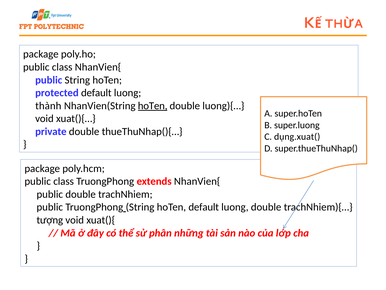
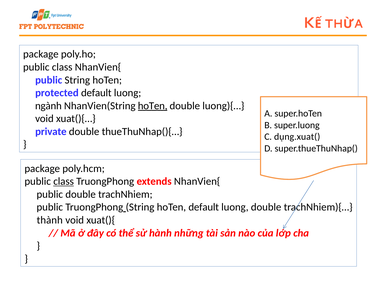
thành: thành -> ngành
class at (64, 181) underline: none -> present
tượng: tượng -> thành
phân: phân -> hành
